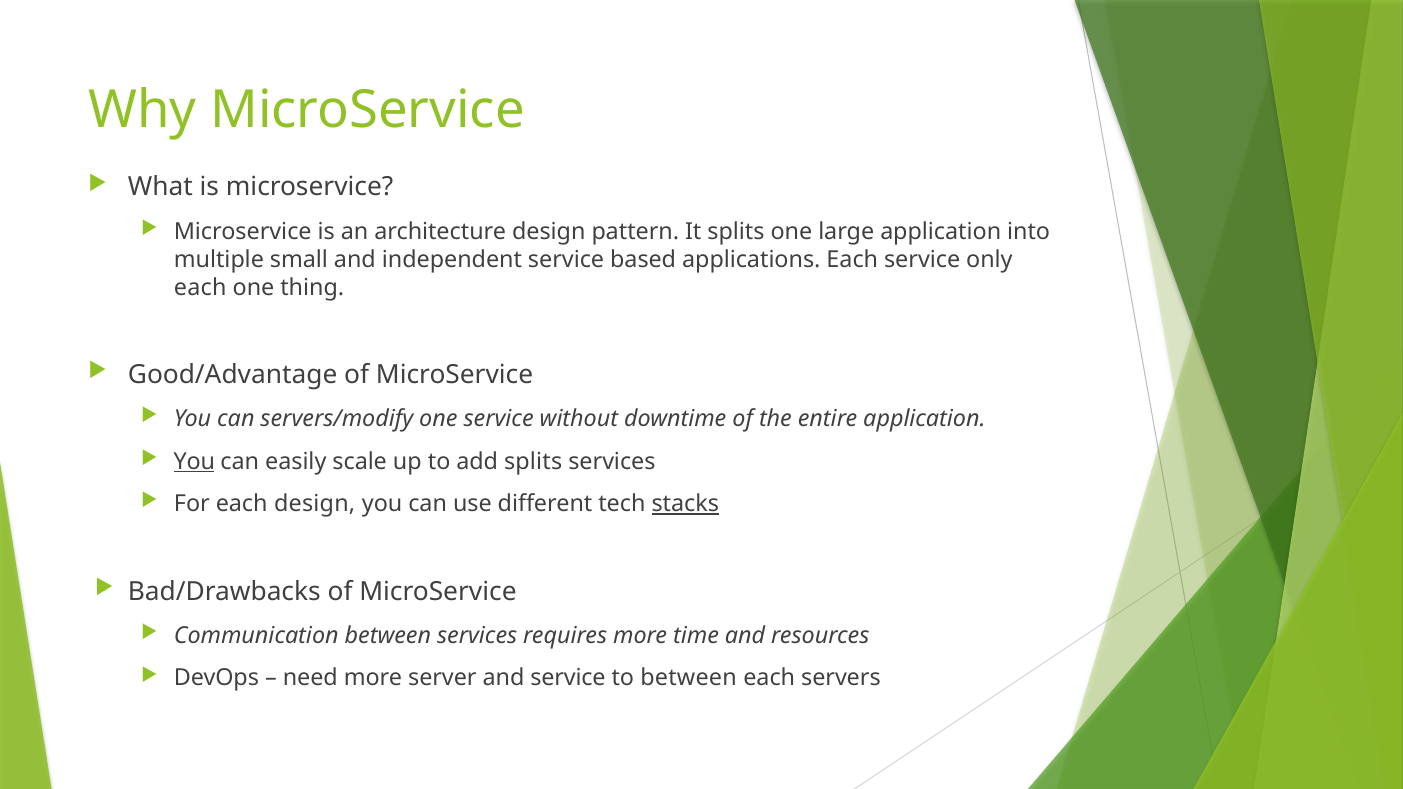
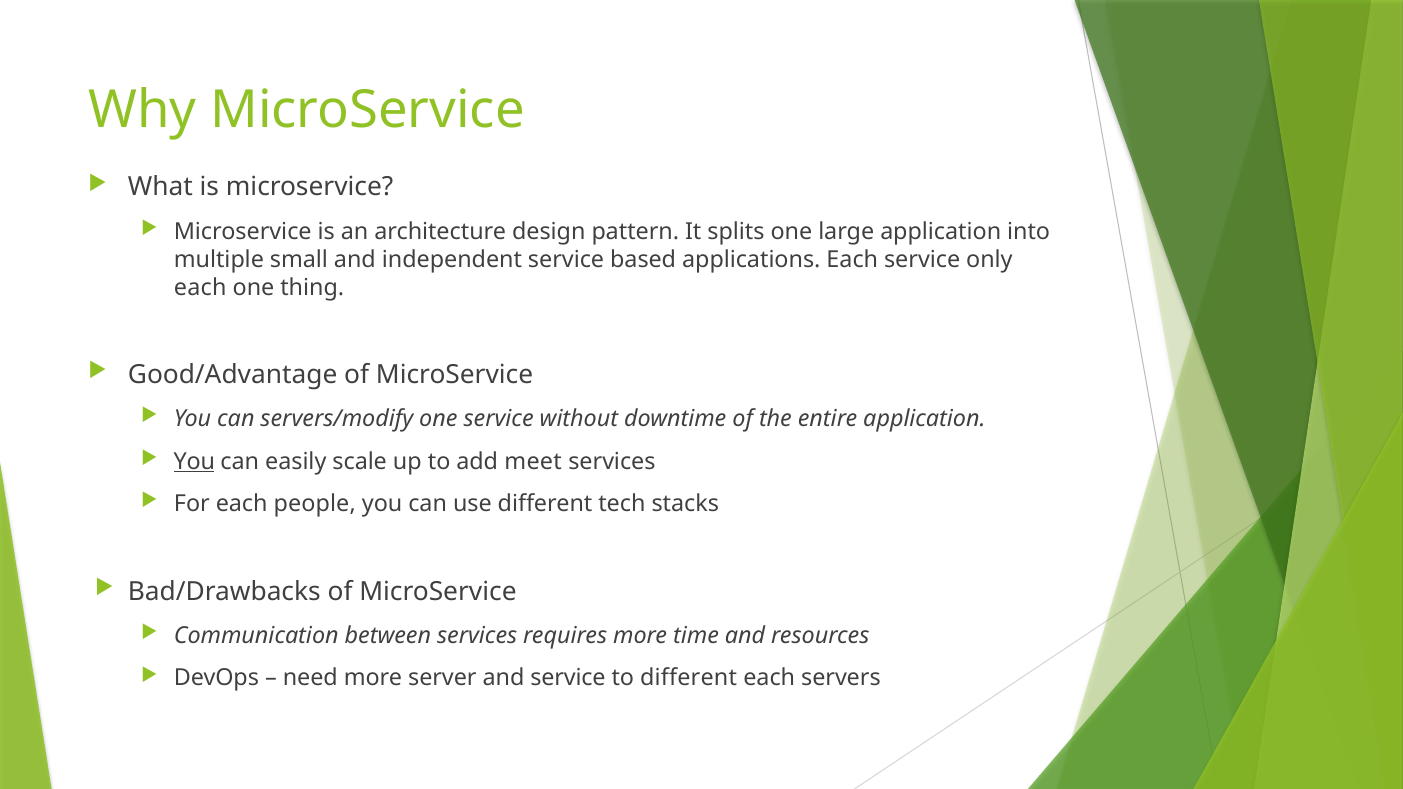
add splits: splits -> meet
each design: design -> people
stacks underline: present -> none
to between: between -> different
